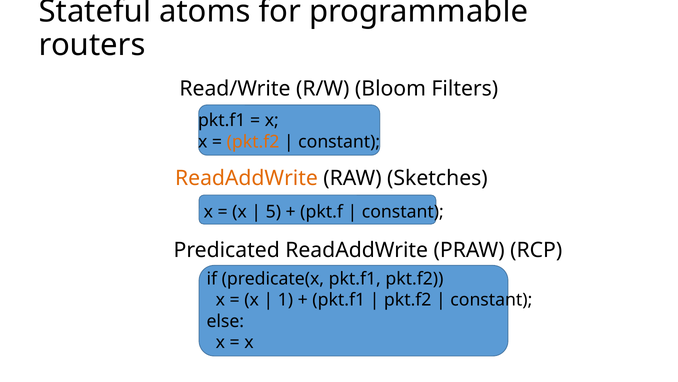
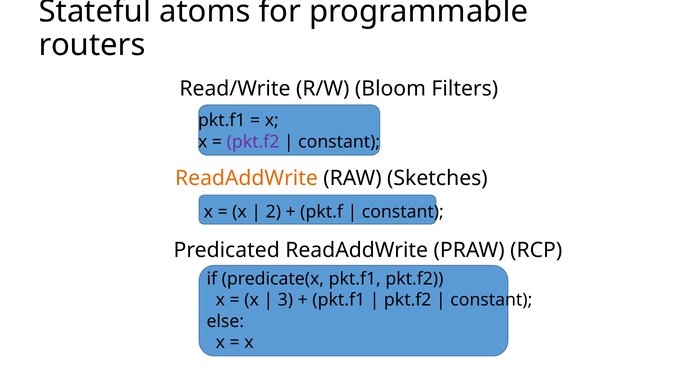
pkt.f2 at (253, 141) colour: orange -> purple
5: 5 -> 2
1: 1 -> 3
